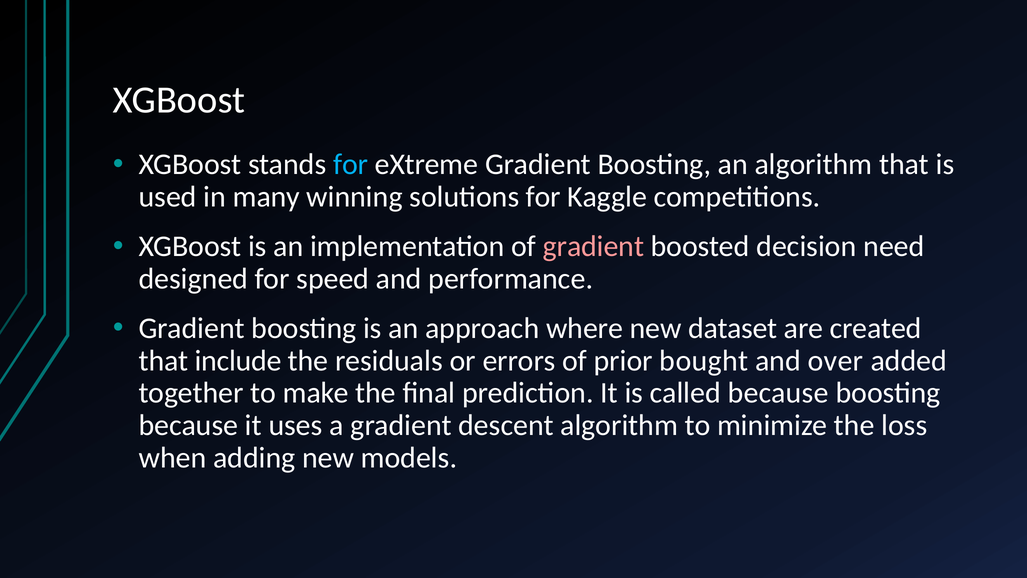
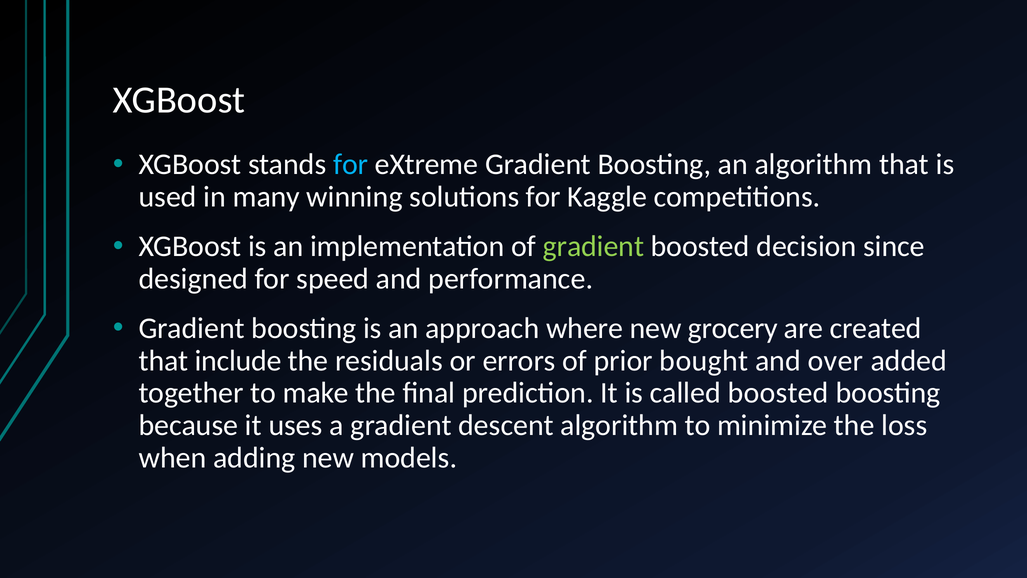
gradient at (593, 246) colour: pink -> light green
need: need -> since
dataset: dataset -> grocery
called because: because -> boosted
